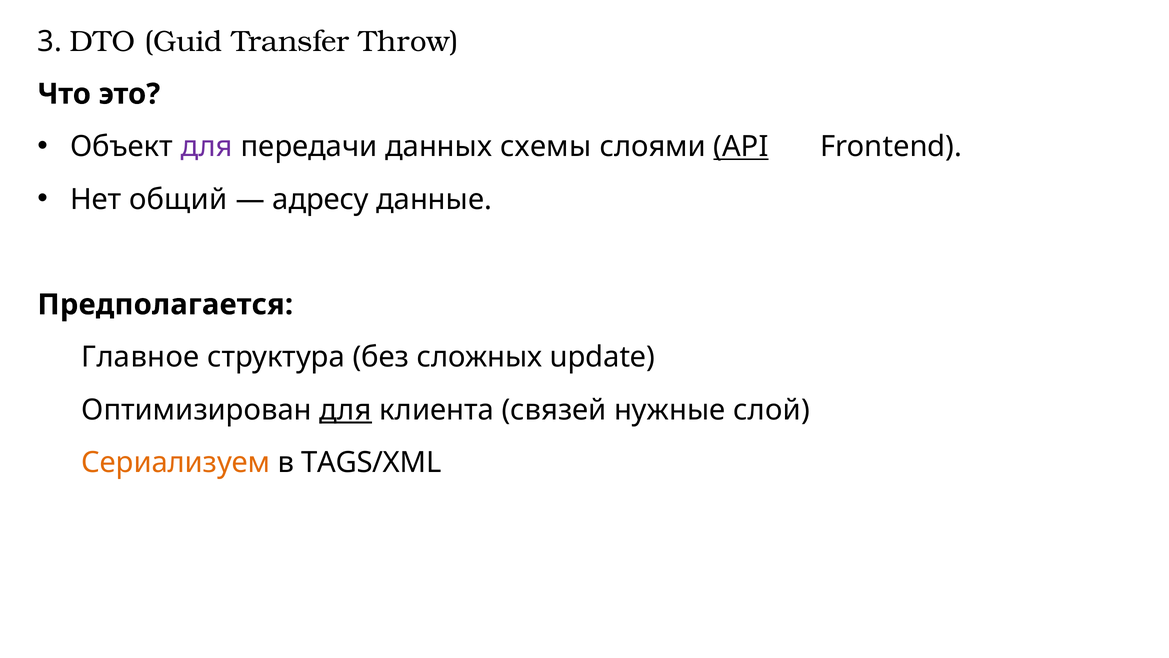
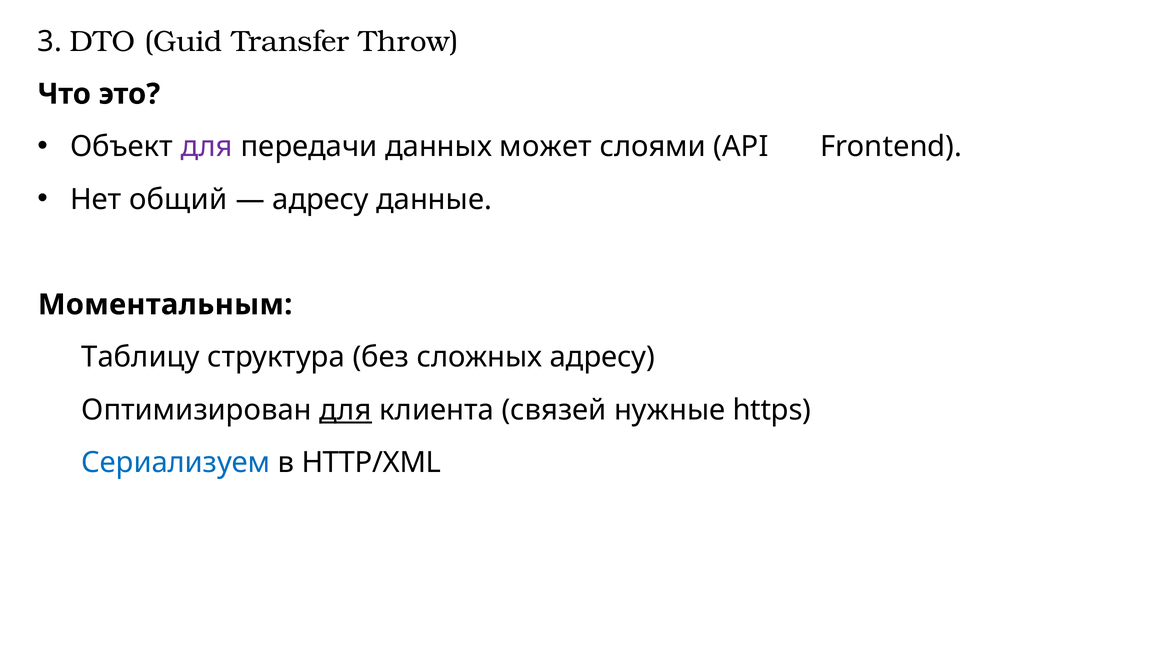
схемы: схемы -> может
API underline: present -> none
Предполагается: Предполагается -> Моментальным
Главное: Главное -> Таблицу
сложных update: update -> адресу
слой: слой -> https
Сериализуем colour: orange -> blue
TAGS/XML: TAGS/XML -> HTTP/XML
